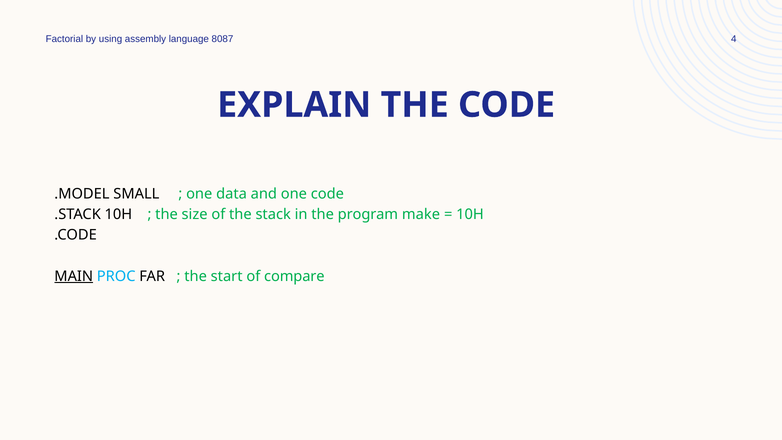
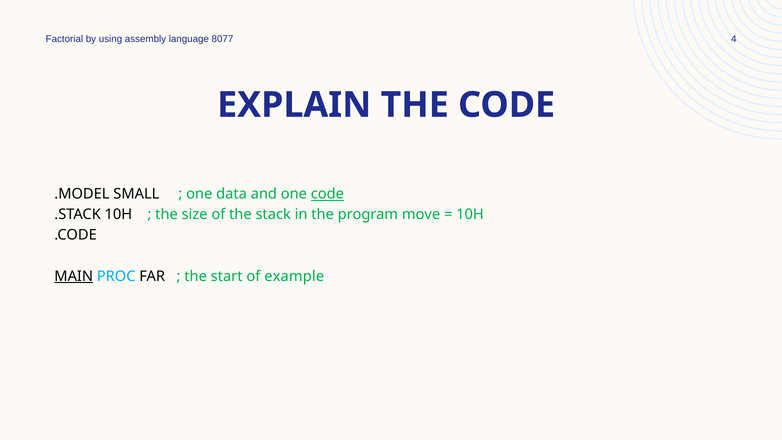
8087: 8087 -> 8077
code at (327, 194) underline: none -> present
make: make -> move
compare: compare -> example
